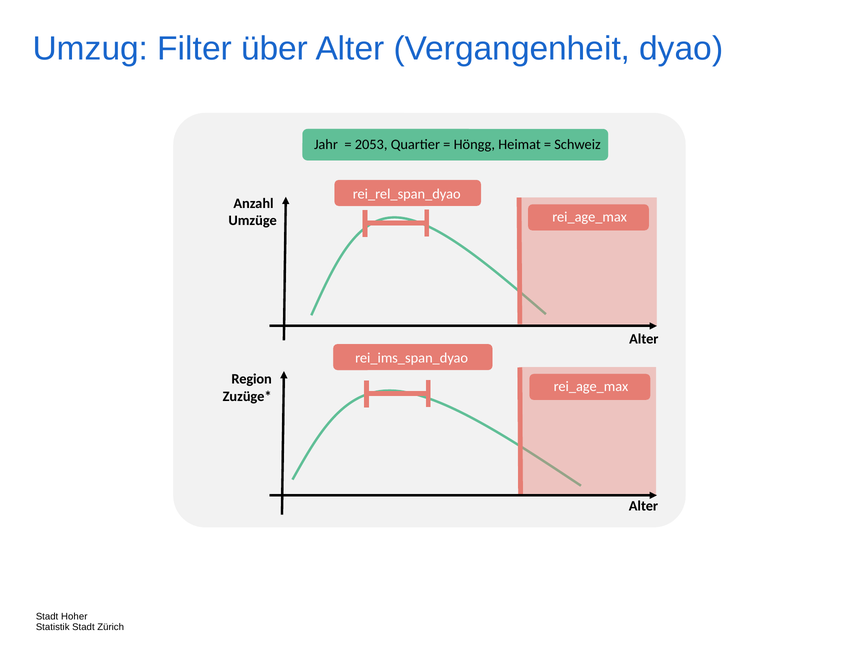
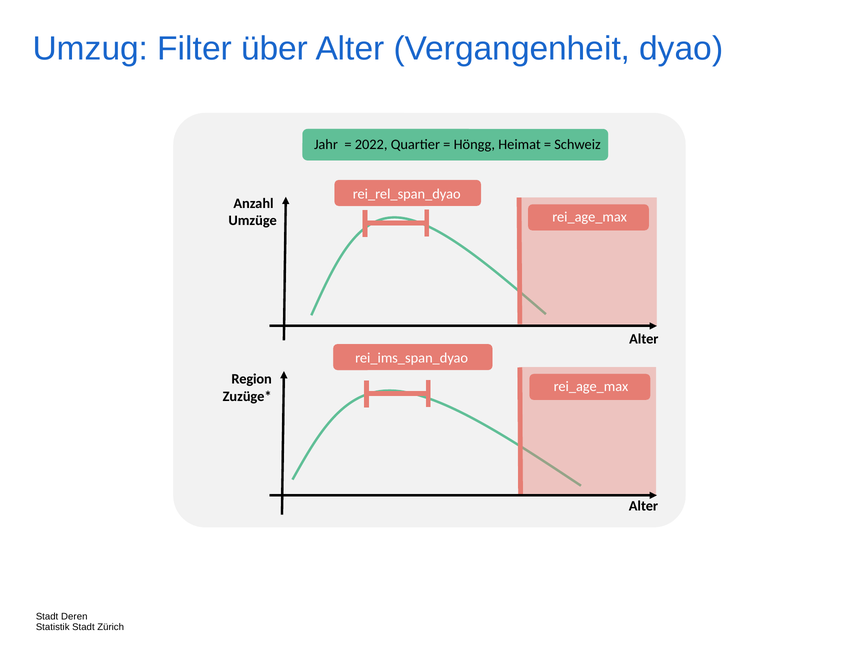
2053: 2053 -> 2022
Hoher: Hoher -> Deren
